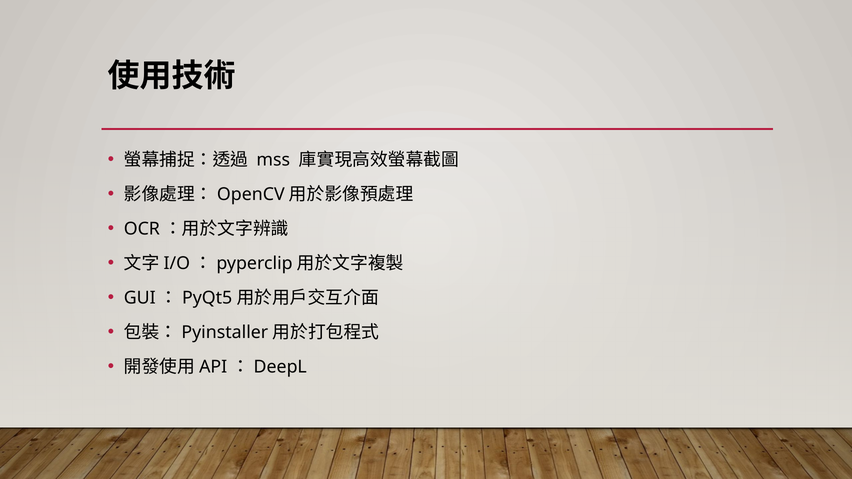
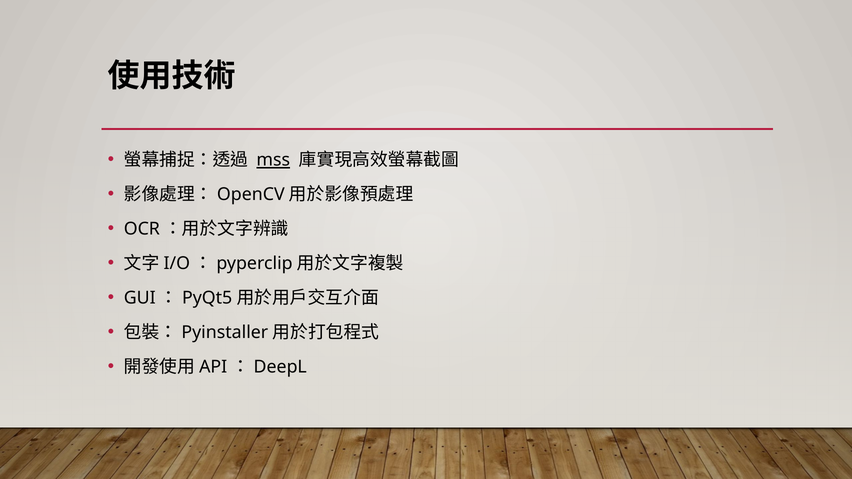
mss underline: none -> present
